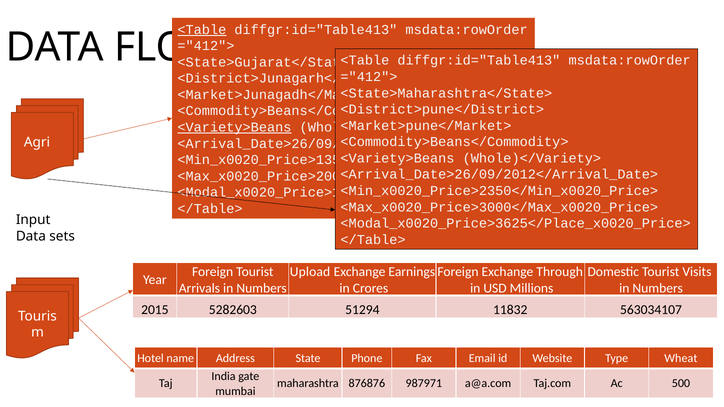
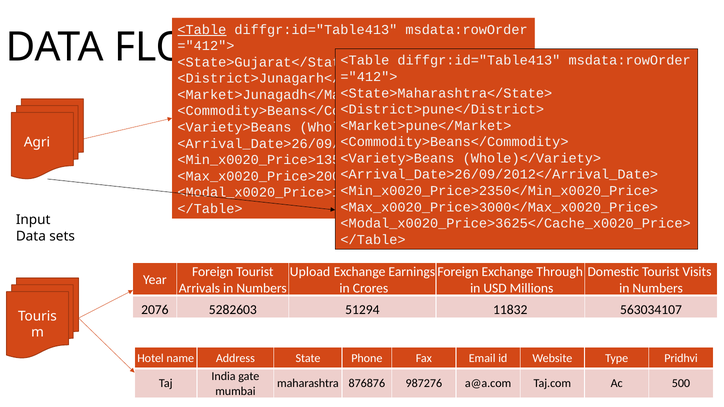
<Variety>Beans at (234, 127) underline: present -> none
<Modal_x0020_Price>3625</Place_x0020_Price>: <Modal_x0020_Price>3625</Place_x0020_Price> -> <Modal_x0020_Price>3625</Cache_x0020_Price>
2015: 2015 -> 2076
Wheat: Wheat -> Pridhvi
987971: 987971 -> 987276
